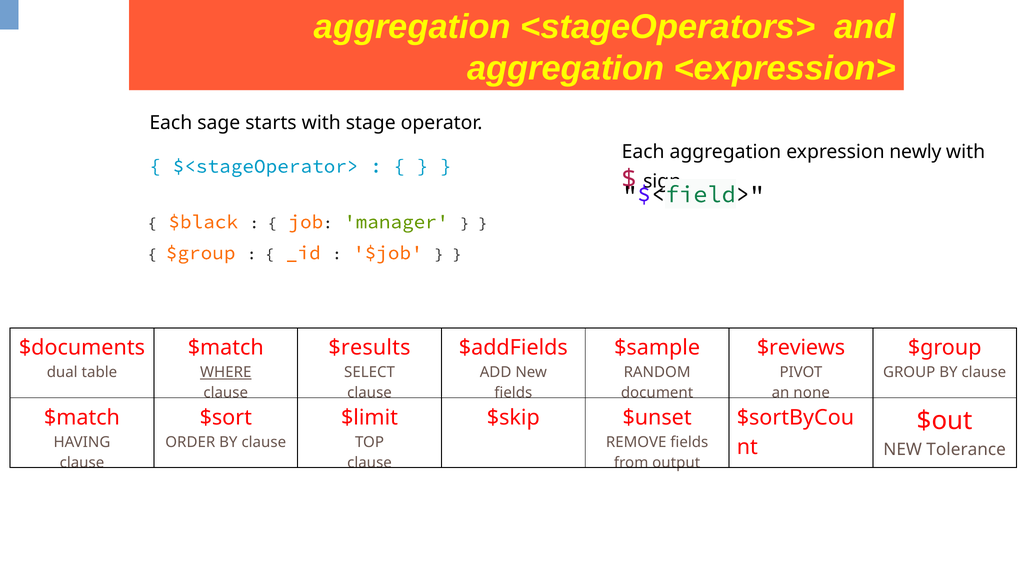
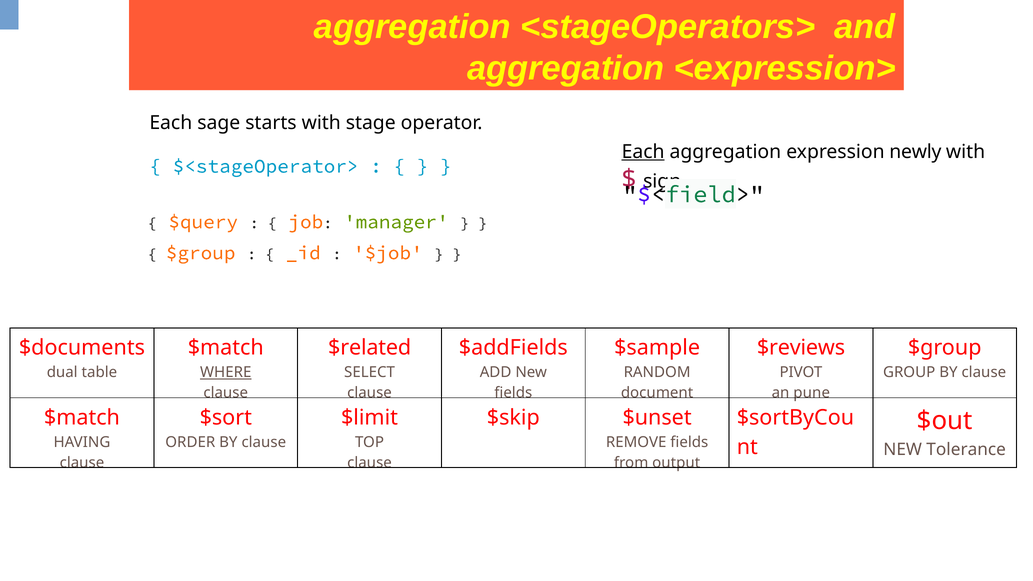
Each at (643, 152) underline: none -> present
$black: $black -> $query
$results: $results -> $related
none: none -> pune
